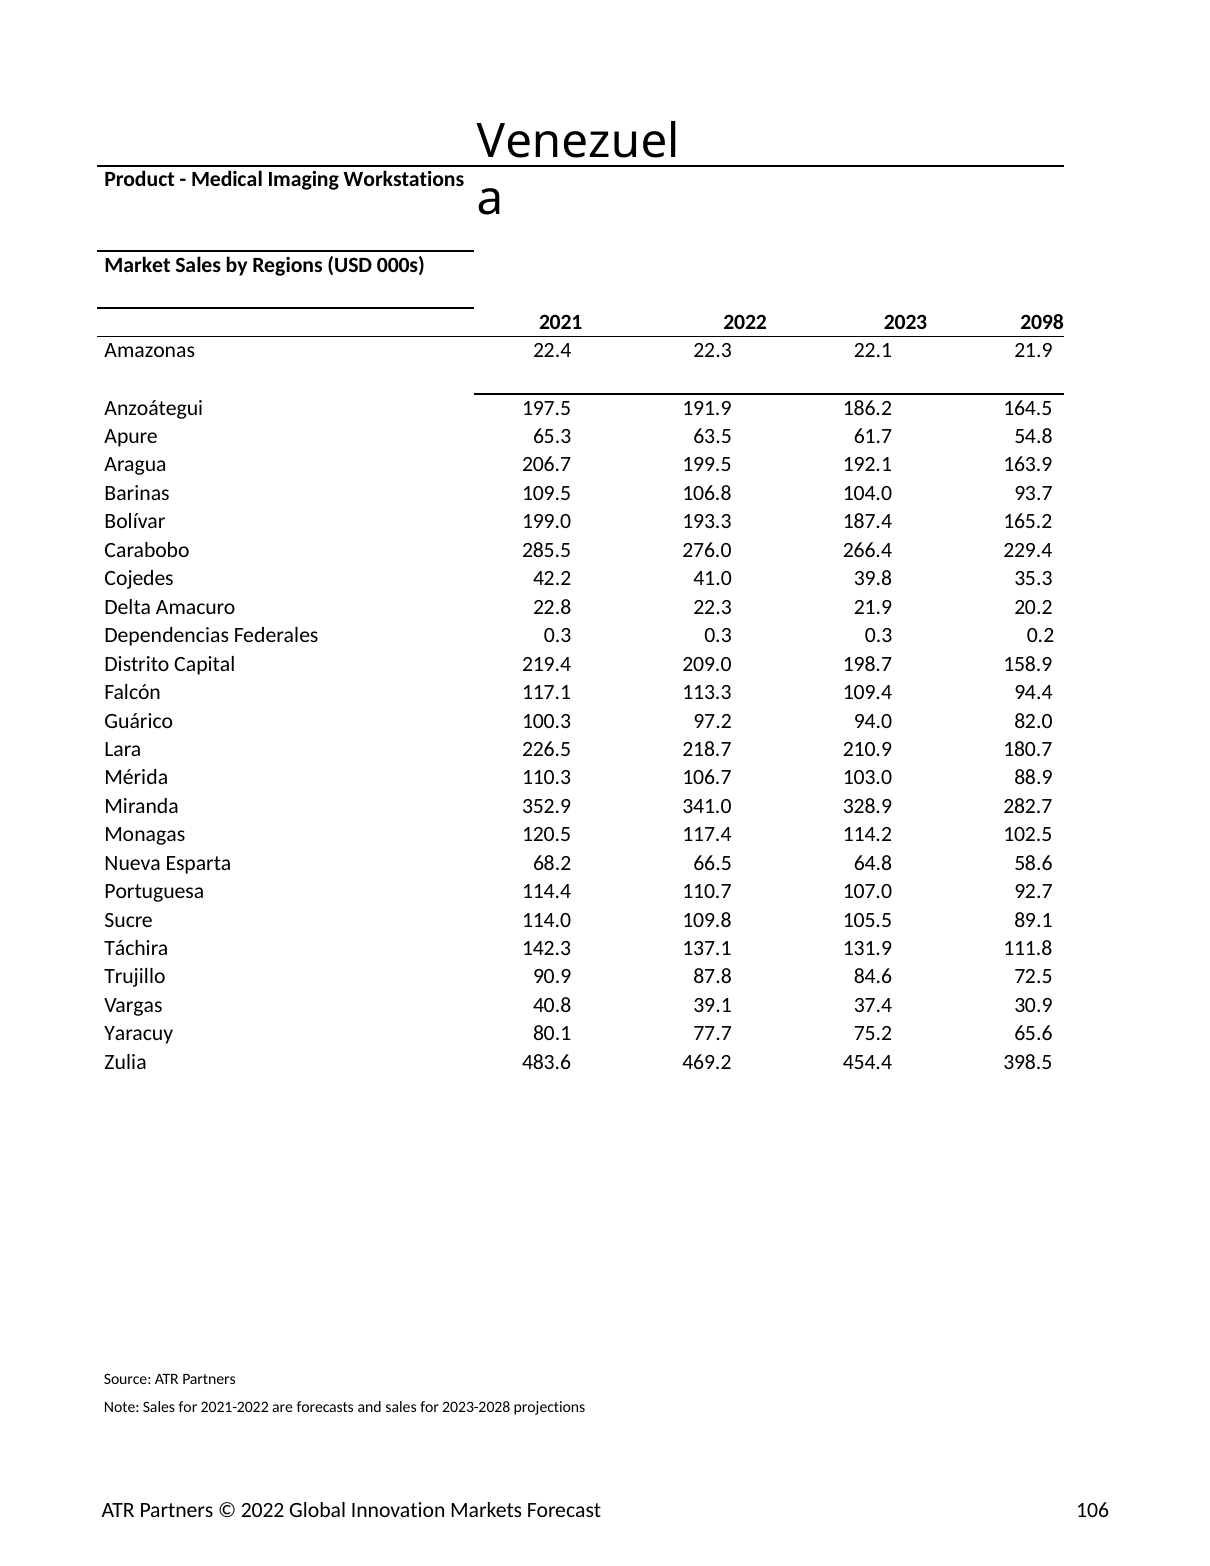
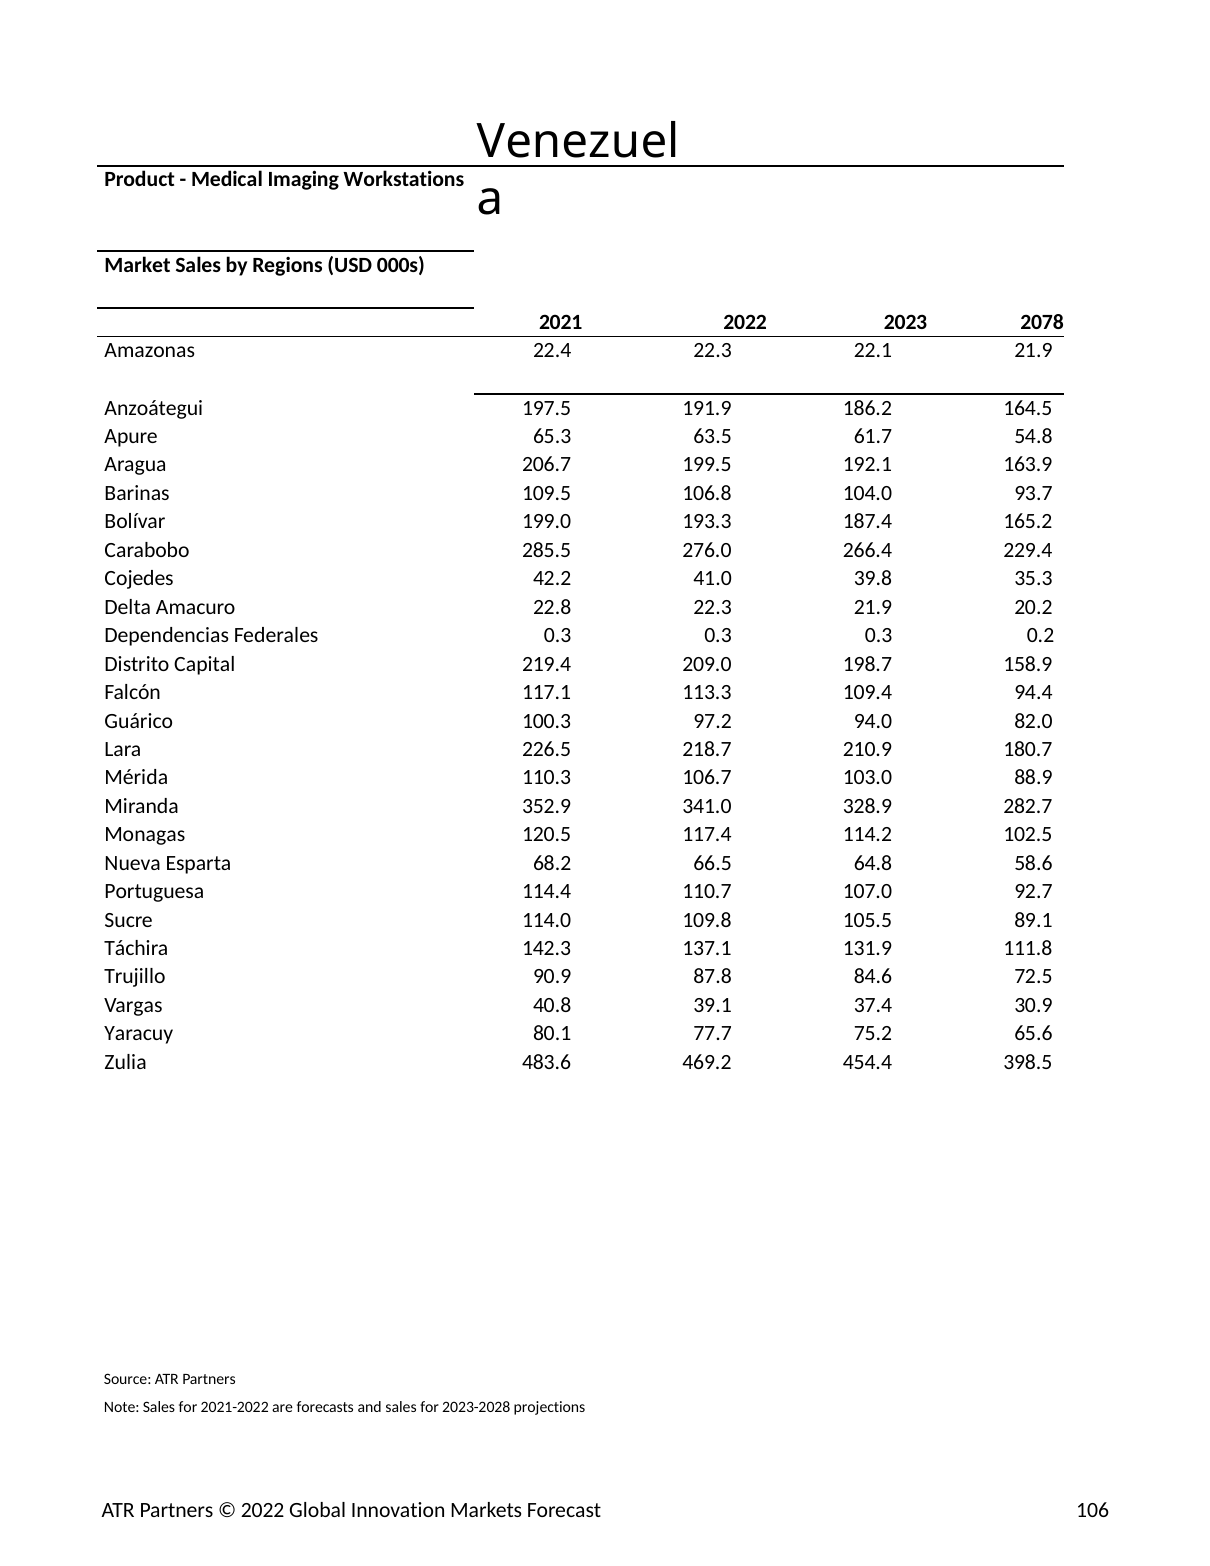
2098: 2098 -> 2078
